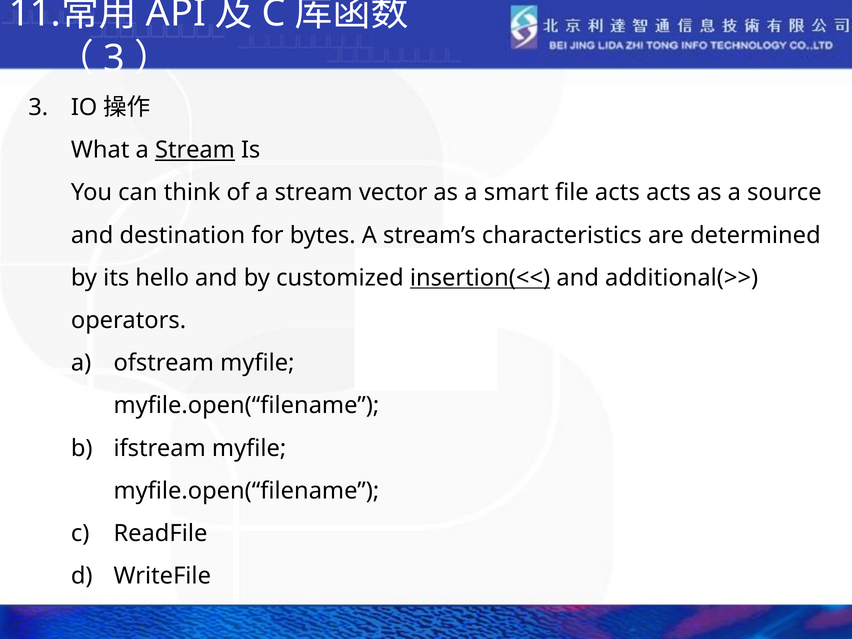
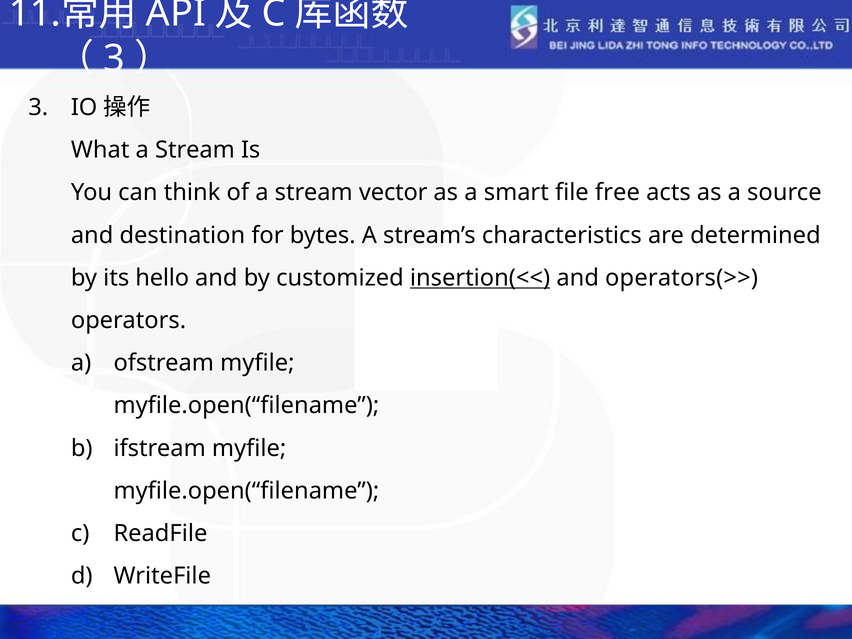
Stream at (195, 150) underline: present -> none
file acts: acts -> free
additional(>>: additional(>> -> operators(>>
